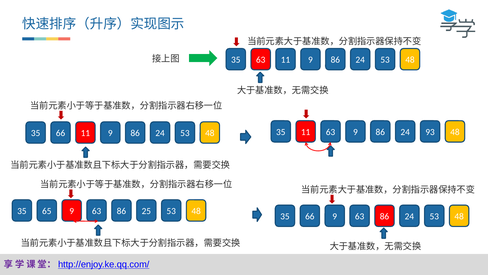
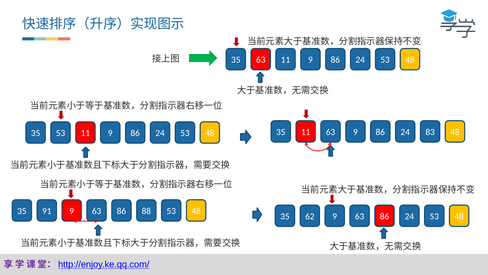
93: 93 -> 83
66 at (61, 133): 66 -> 53
65: 65 -> 91
25: 25 -> 88
66 at (310, 216): 66 -> 62
